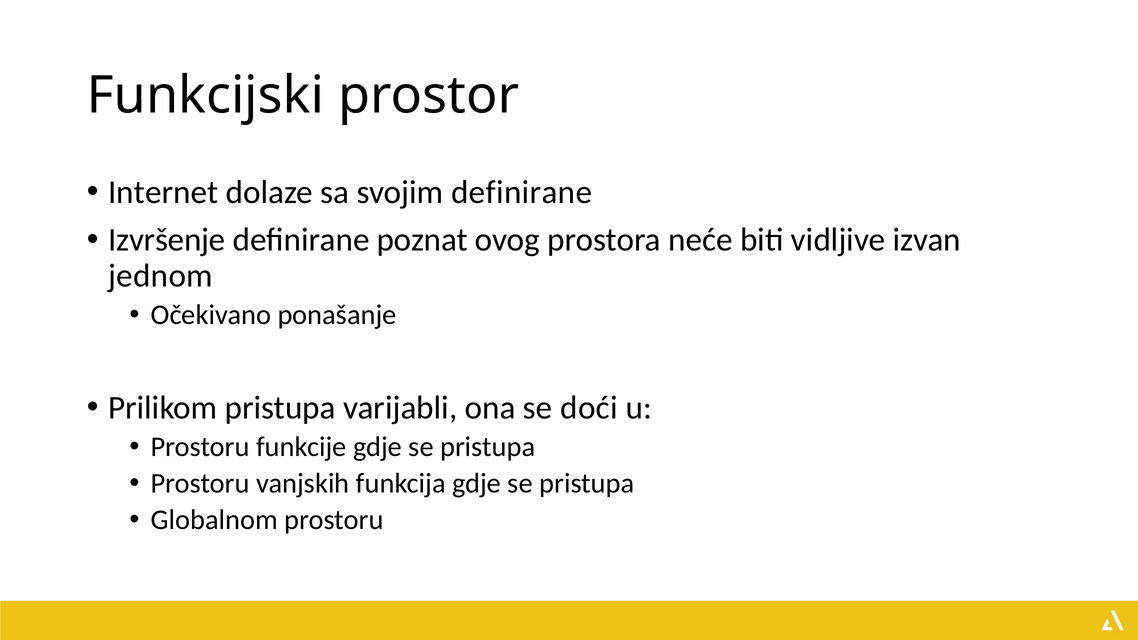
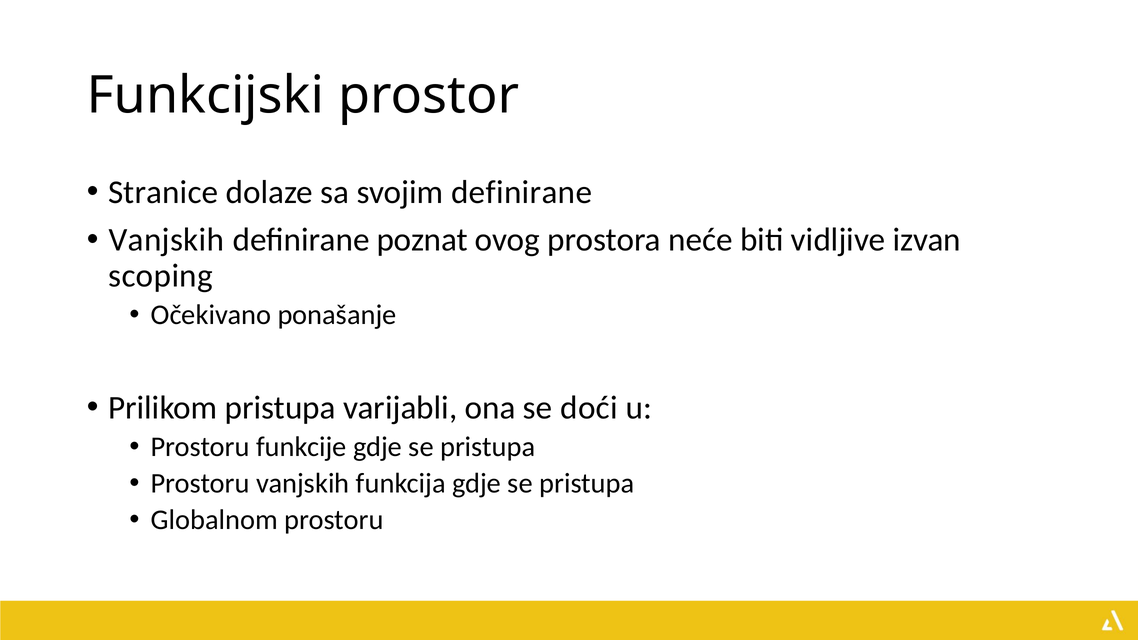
Internet: Internet -> Stranice
Izvršenje at (167, 240): Izvršenje -> Vanjskih
jednom: jednom -> scoping
